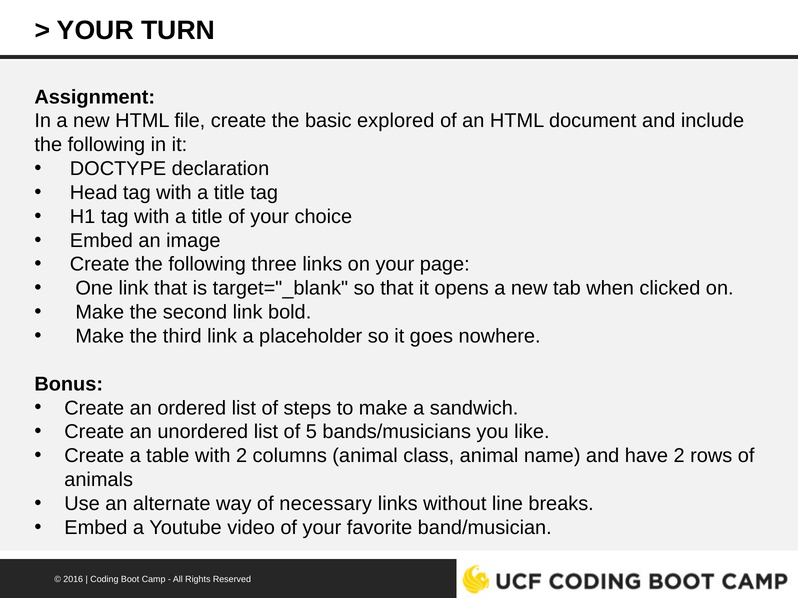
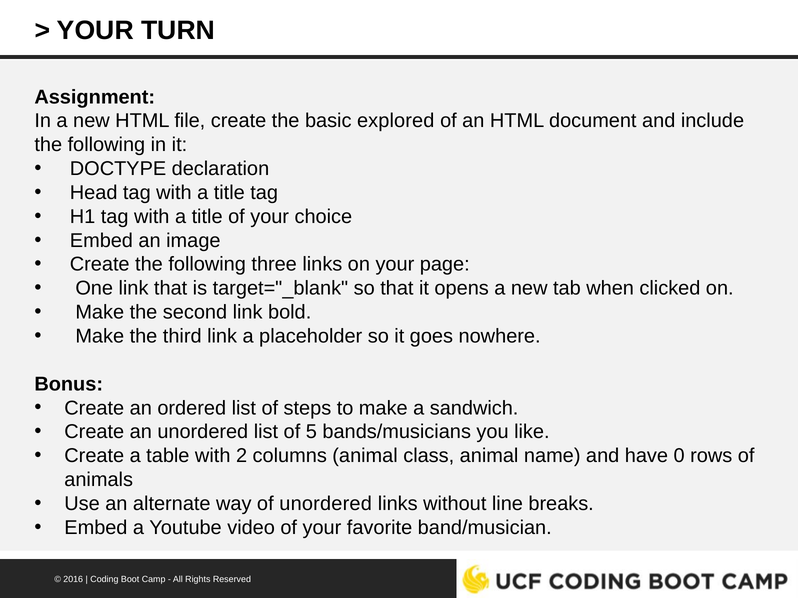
have 2: 2 -> 0
of necessary: necessary -> unordered
